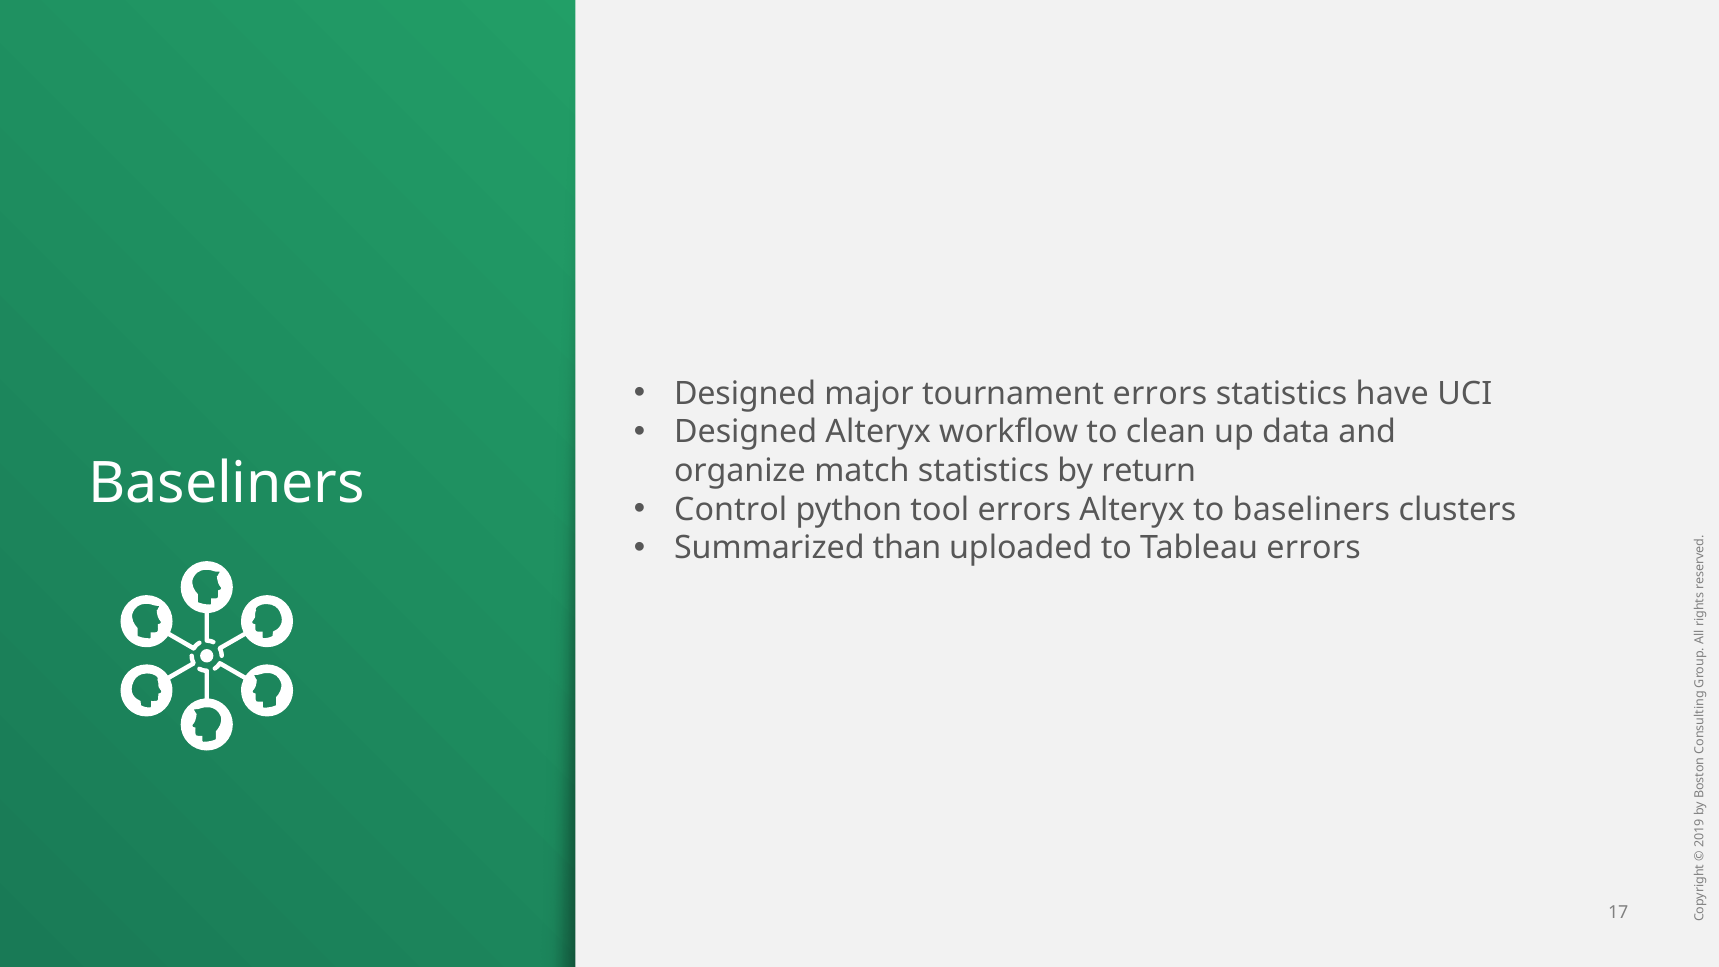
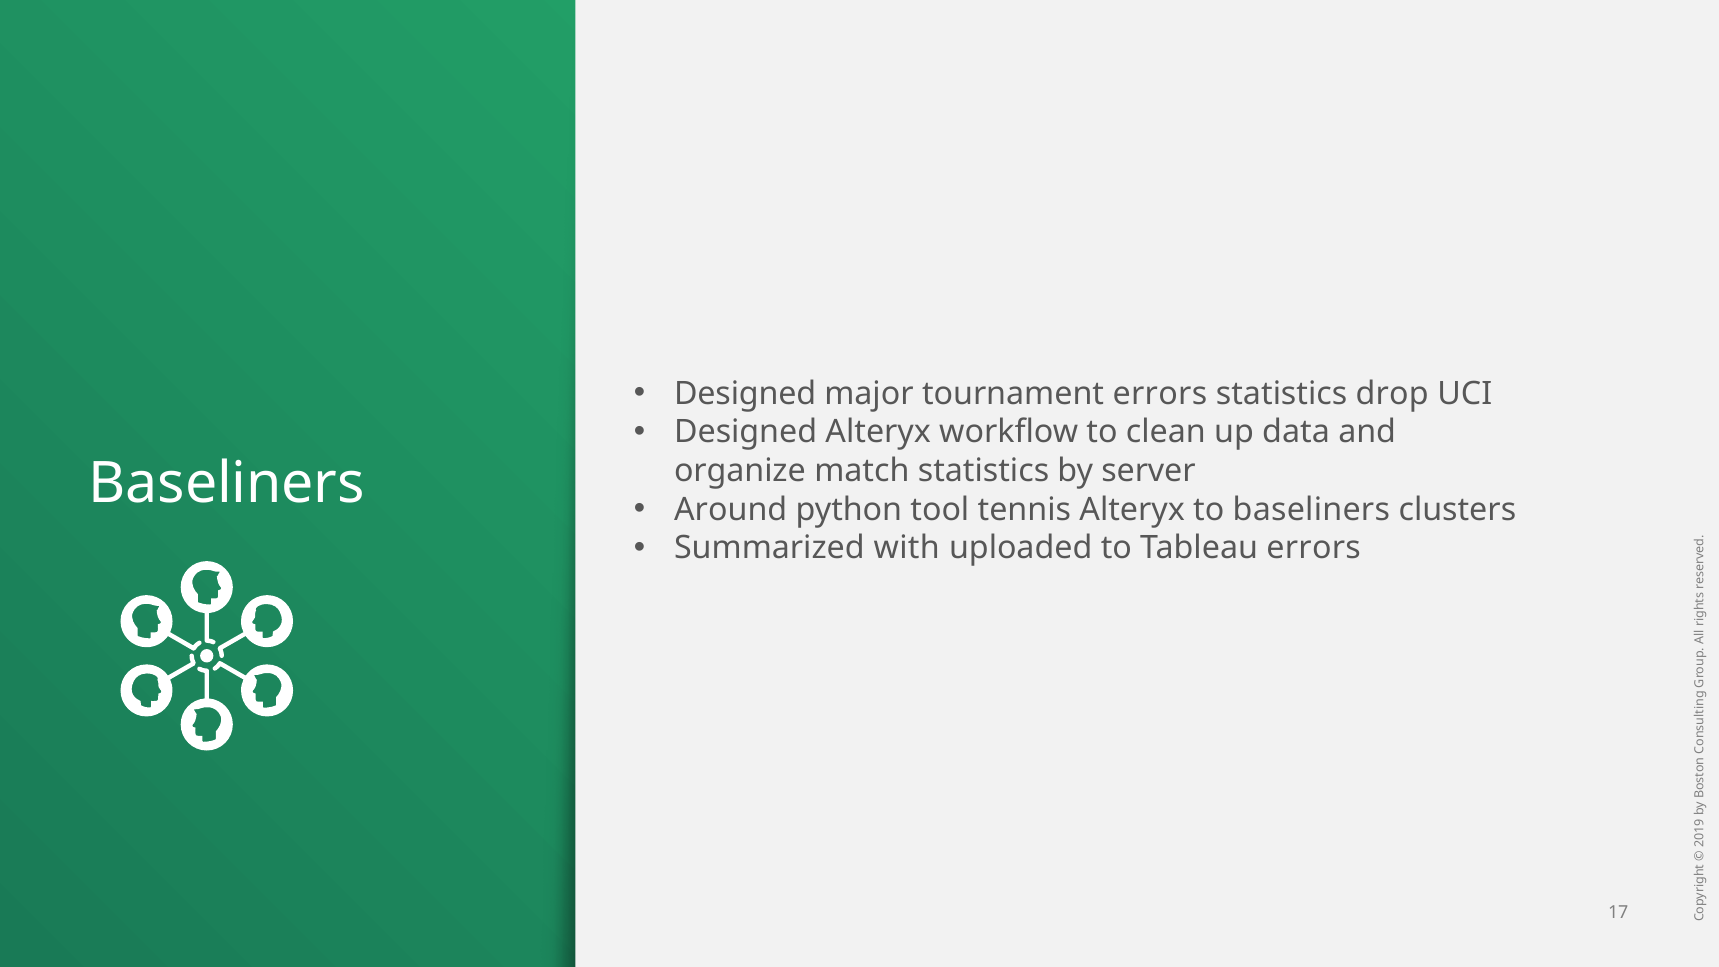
have: have -> drop
return: return -> server
Control: Control -> Around
tool errors: errors -> tennis
than: than -> with
